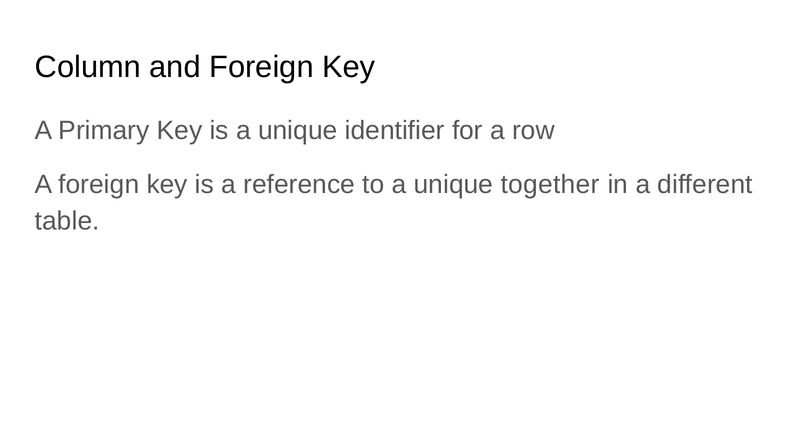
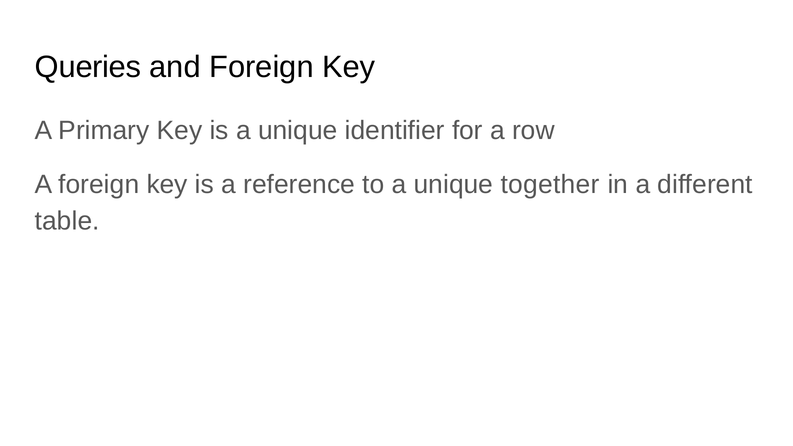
Column: Column -> Queries
